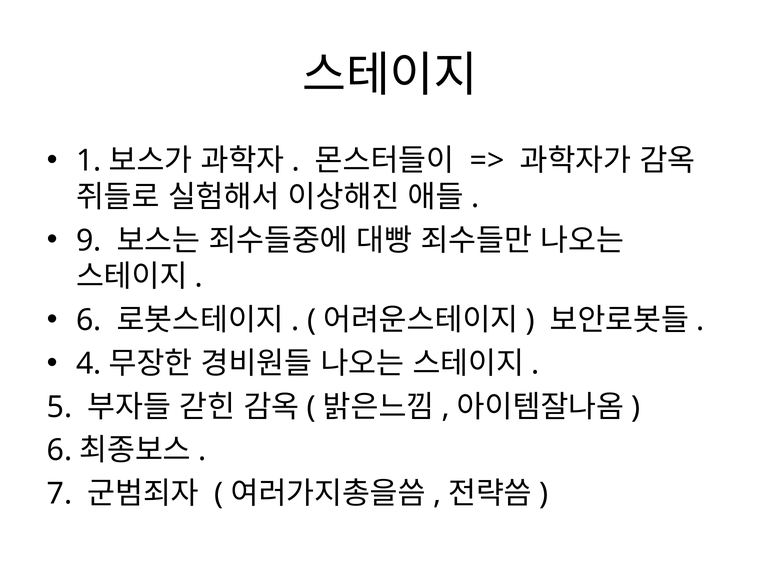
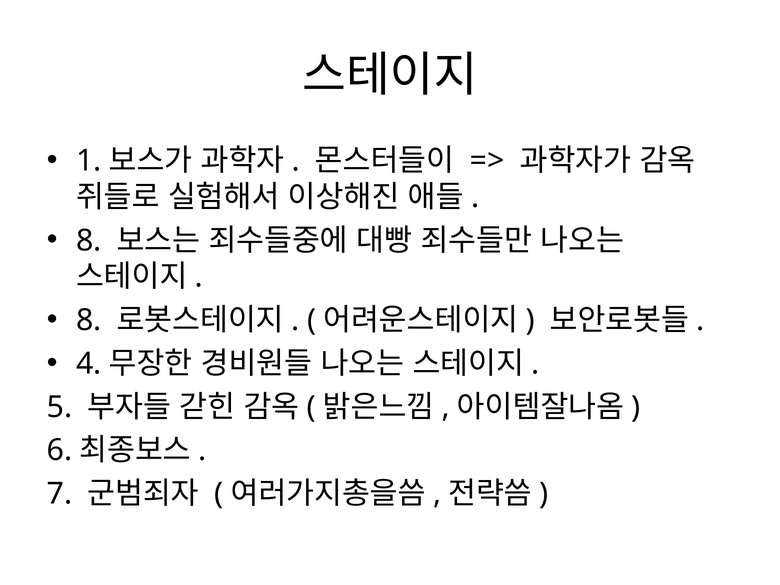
9 at (89, 241): 9 -> 8
6 at (89, 320): 6 -> 8
